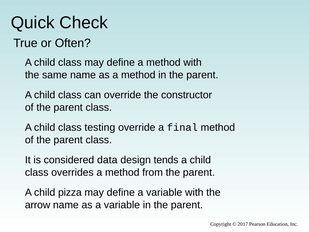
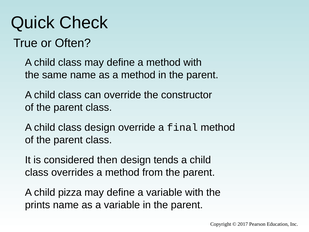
class testing: testing -> design
data: data -> then
arrow: arrow -> prints
